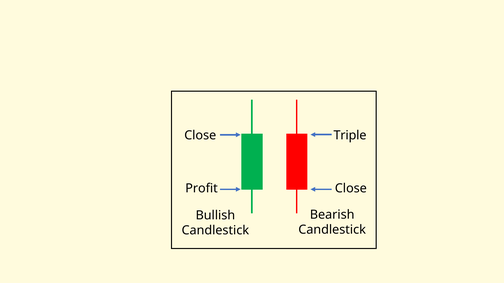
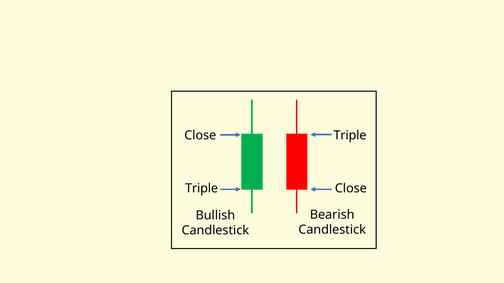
Profit at (202, 189): Profit -> Triple
